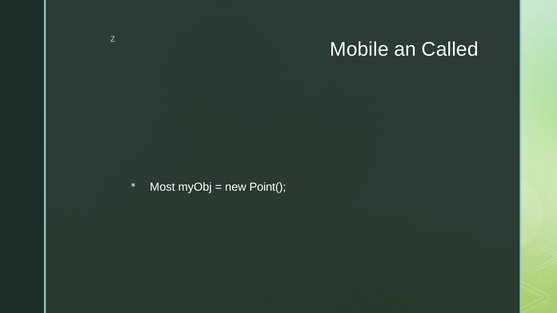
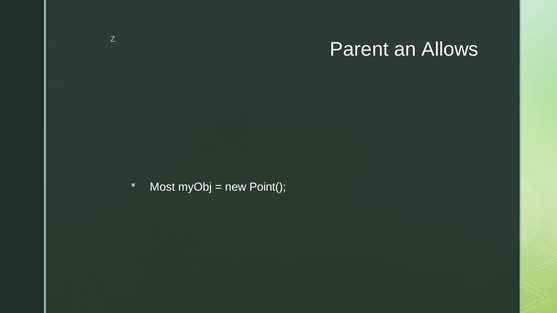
Mobile: Mobile -> Parent
Called: Called -> Allows
